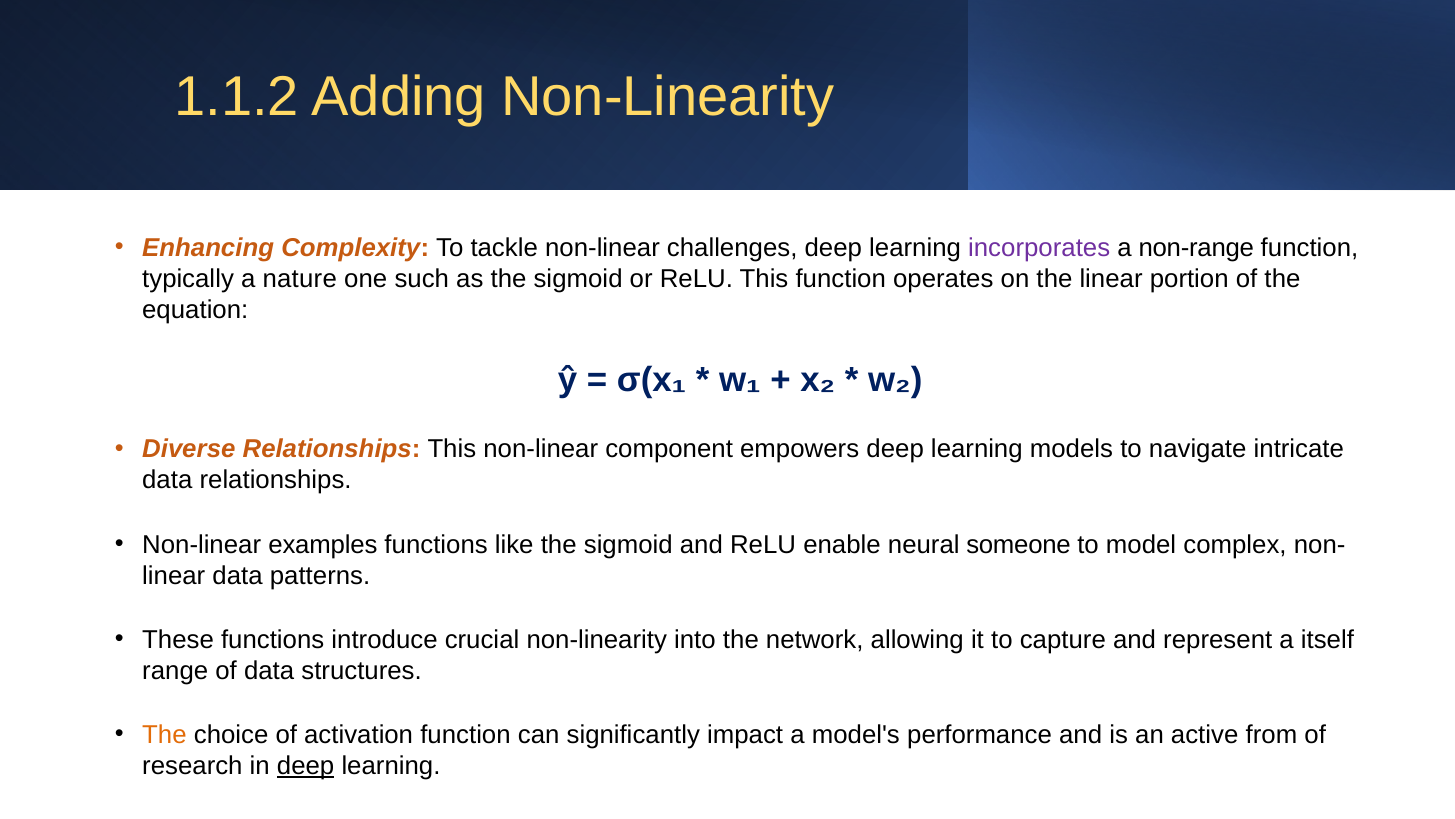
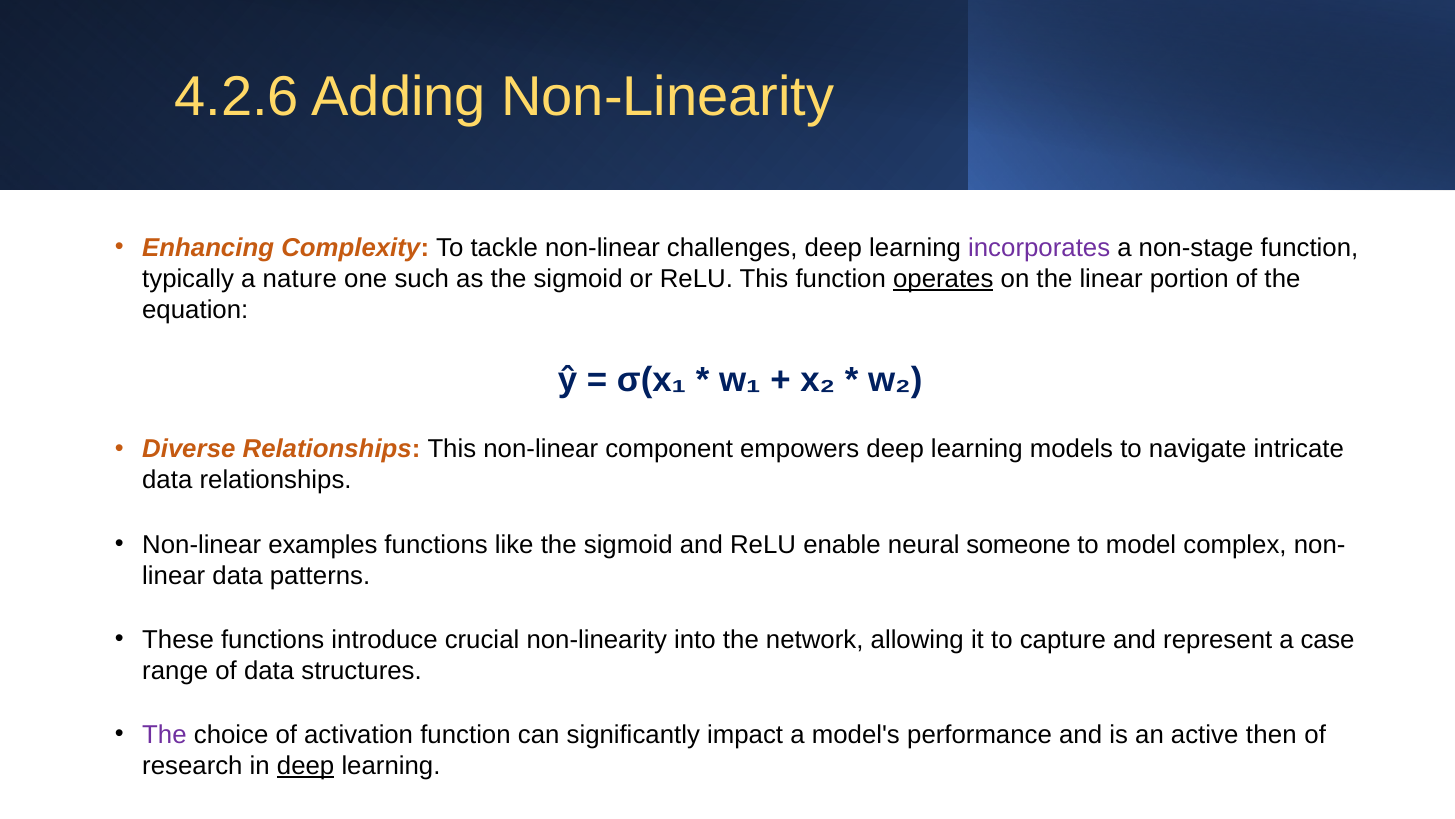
1.1.2: 1.1.2 -> 4.2.6
non-range: non-range -> non-stage
operates underline: none -> present
itself: itself -> case
The at (164, 735) colour: orange -> purple
from: from -> then
